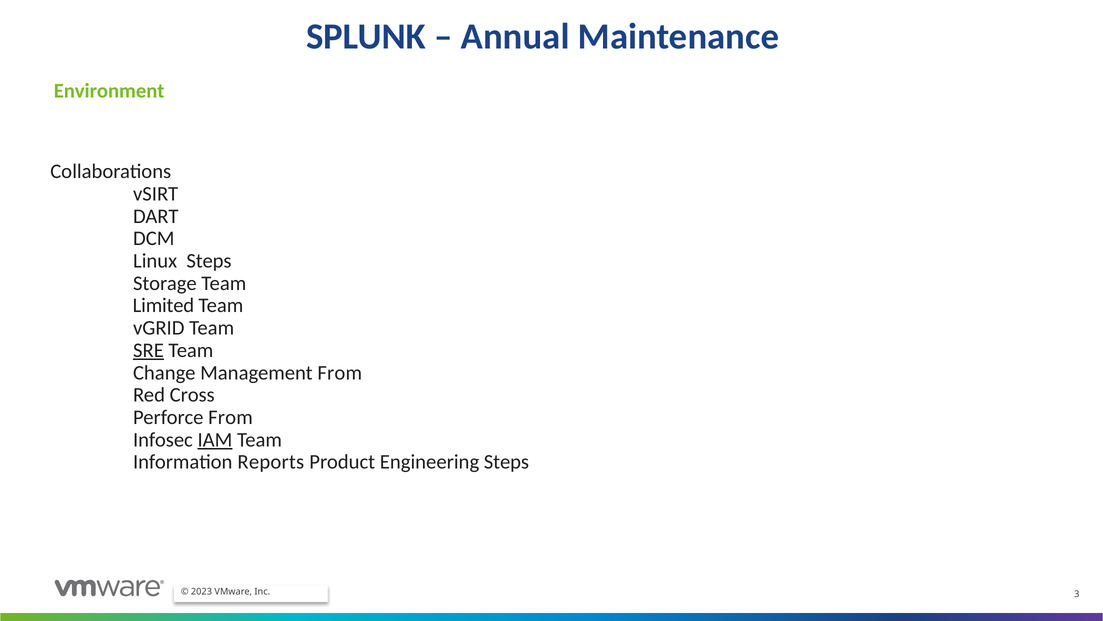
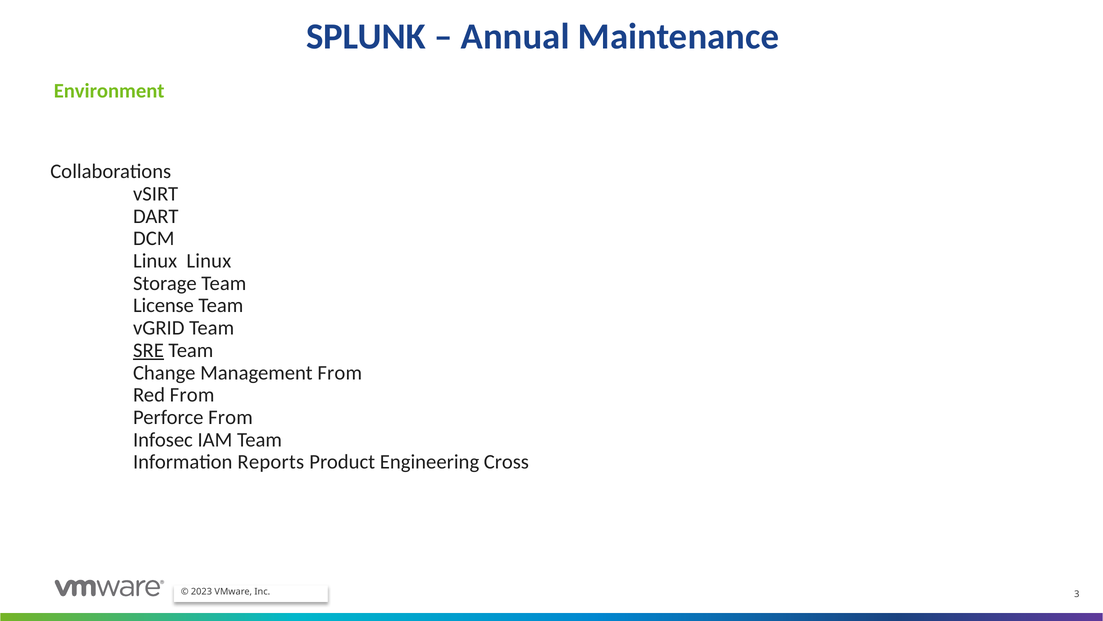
Linux Steps: Steps -> Linux
Limited: Limited -> License
Red Cross: Cross -> From
IAM underline: present -> none
Engineering Steps: Steps -> Cross
